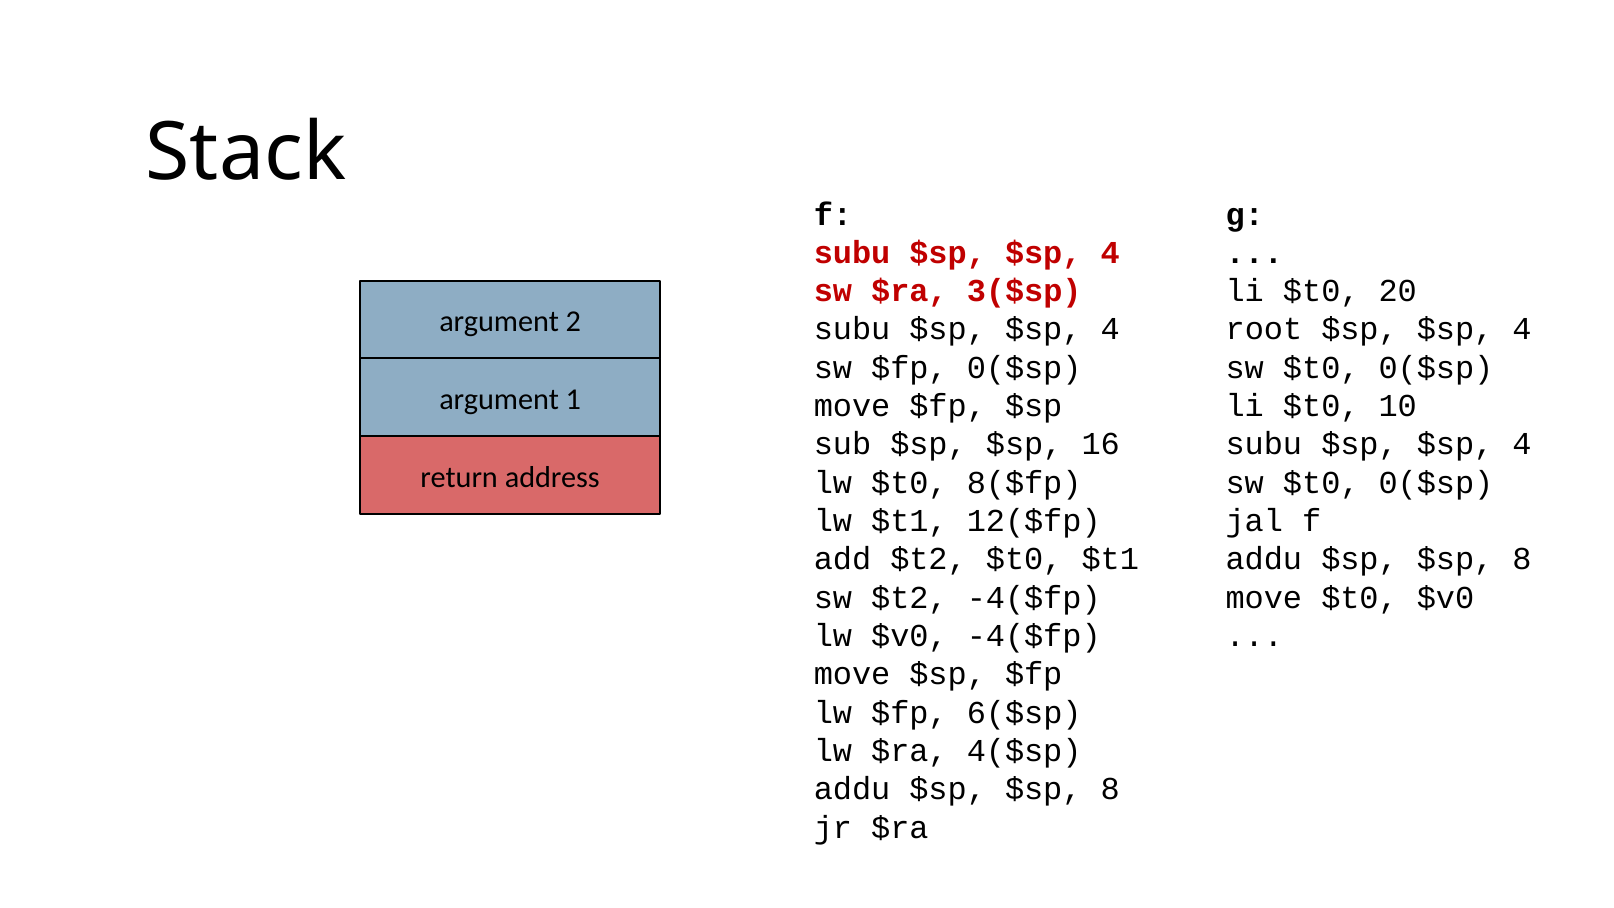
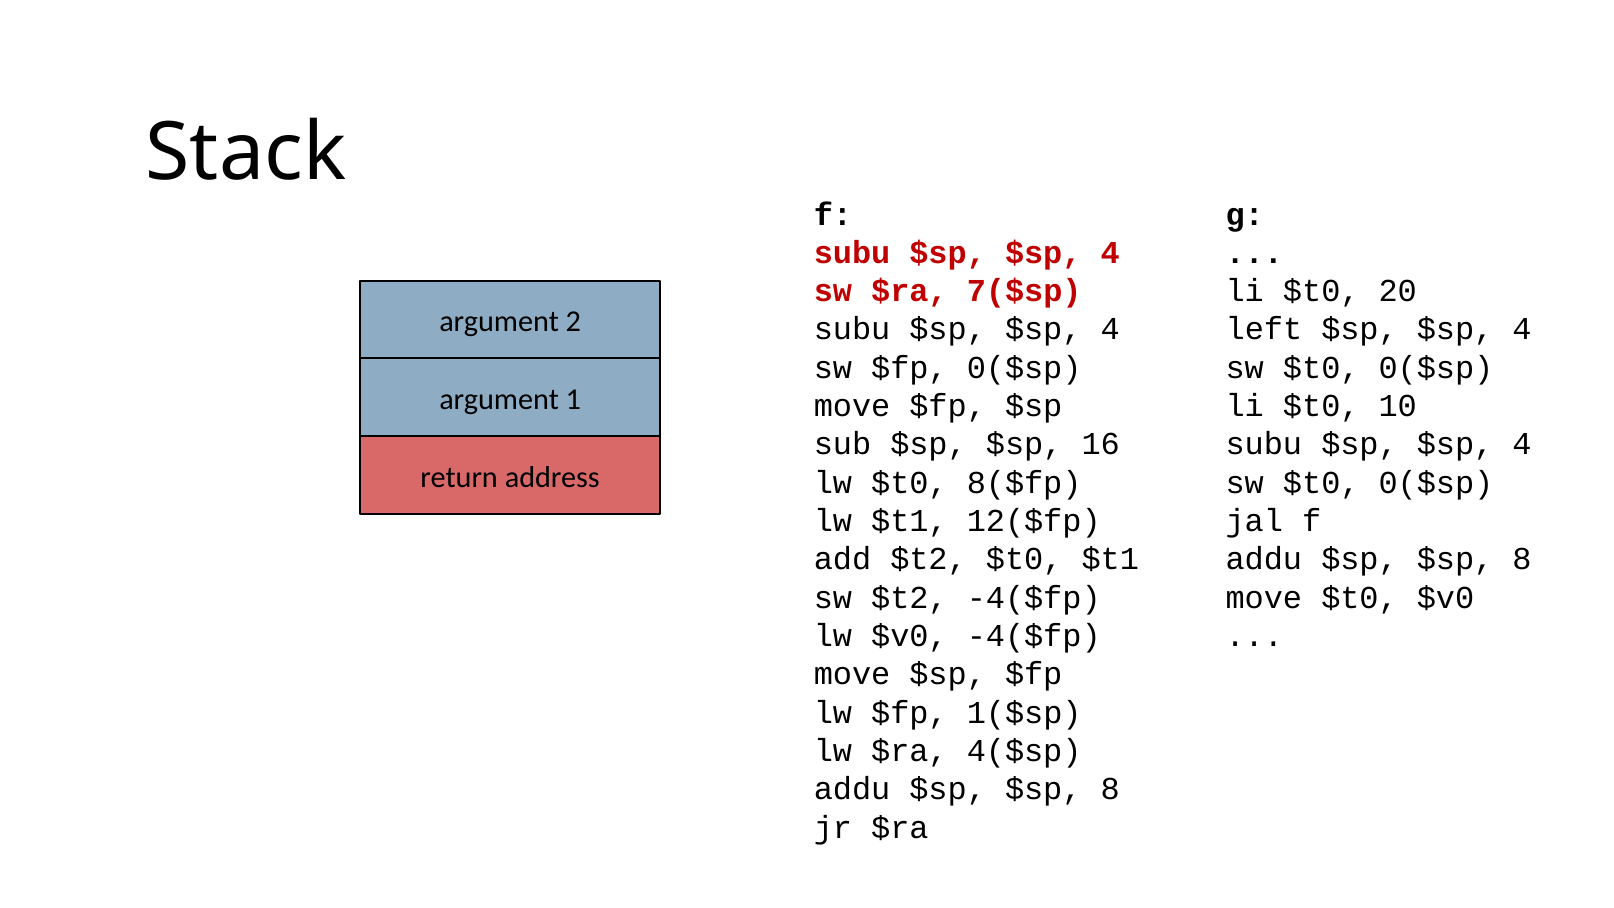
3($sp: 3($sp -> 7($sp
root: root -> left
6($sp: 6($sp -> 1($sp
